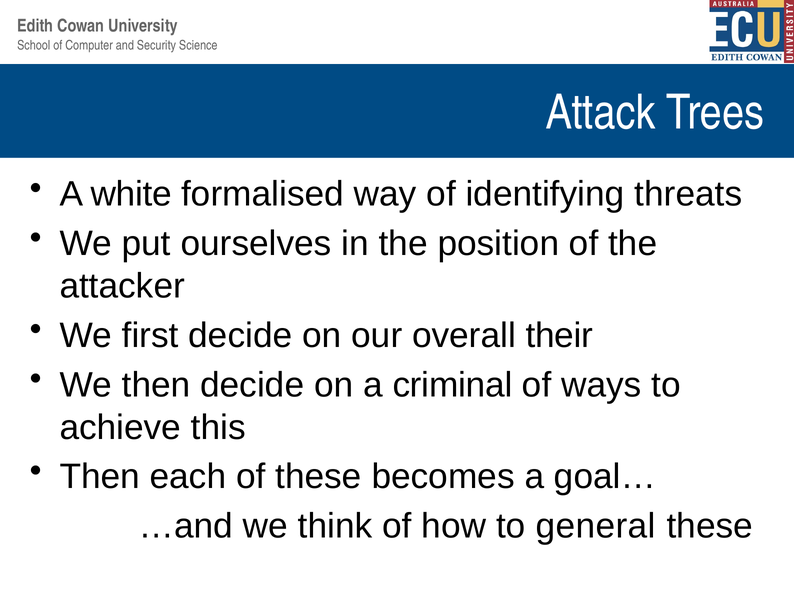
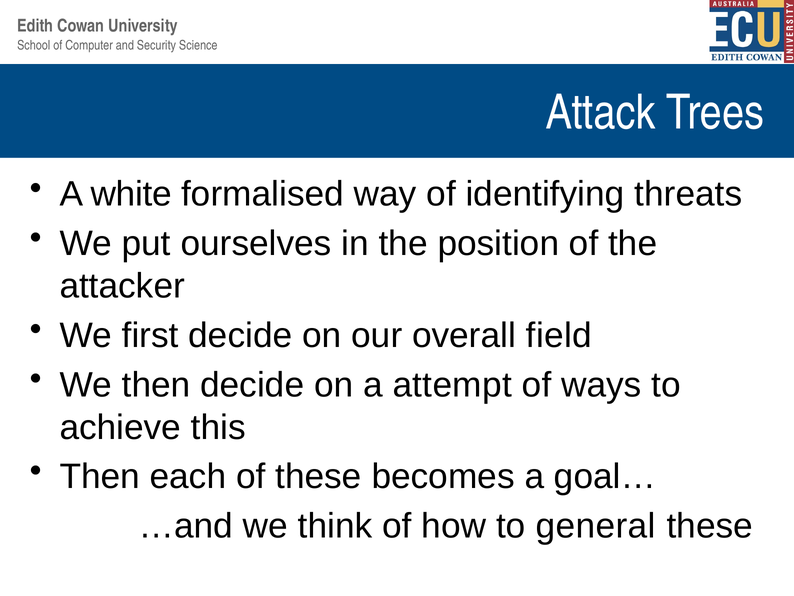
their: their -> field
criminal: criminal -> attempt
